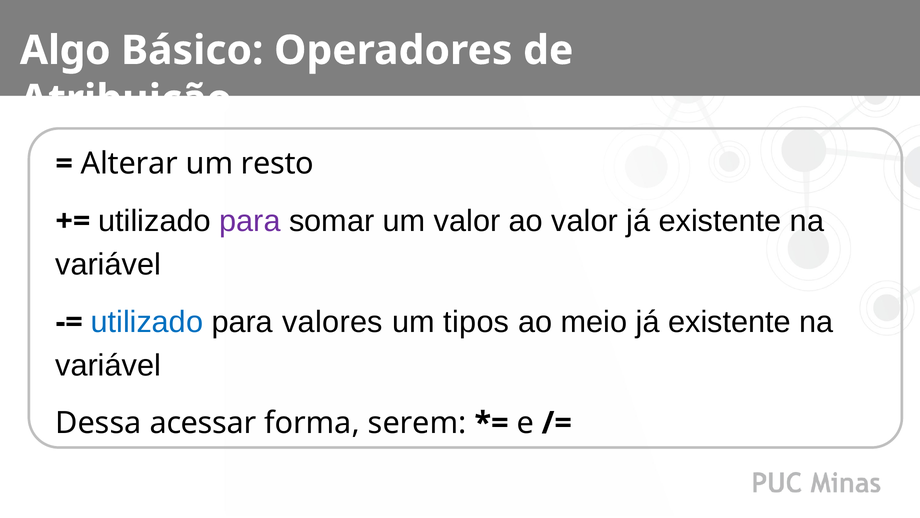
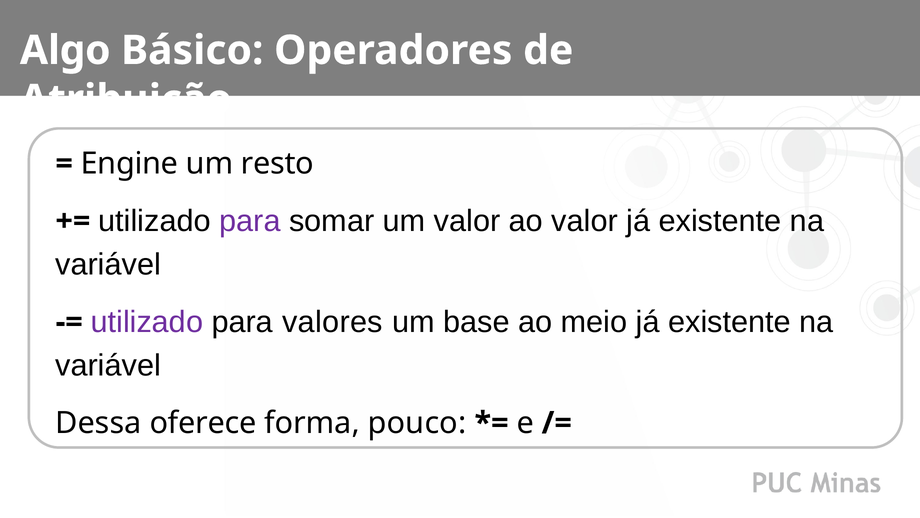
Alterar: Alterar -> Engine
utilizado at (147, 322) colour: blue -> purple
tipos: tipos -> base
acessar: acessar -> oferece
serem: serem -> pouco
